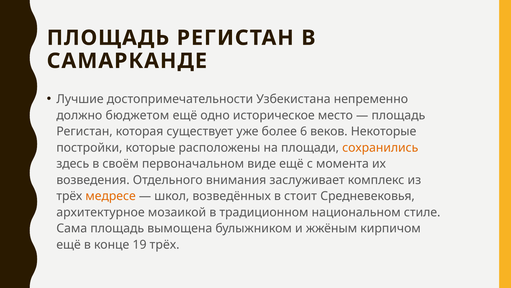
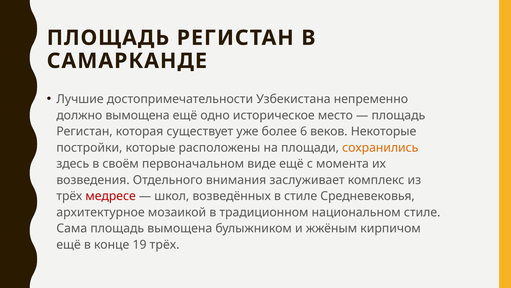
должно бюджетом: бюджетом -> вымощена
медресе colour: orange -> red
в стоит: стоит -> стиле
